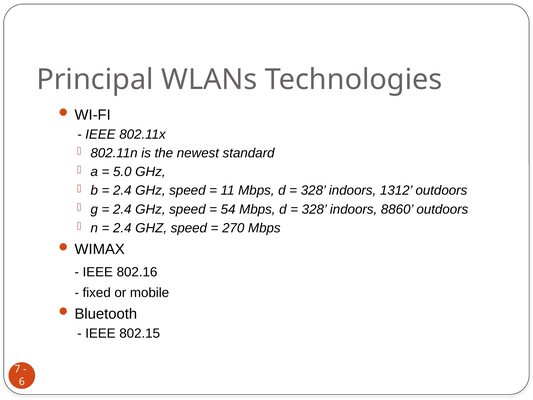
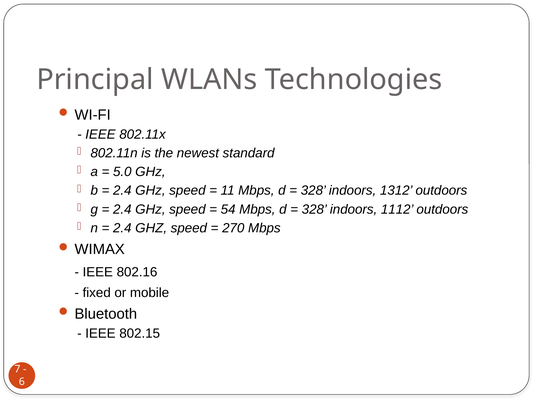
8860: 8860 -> 1112
